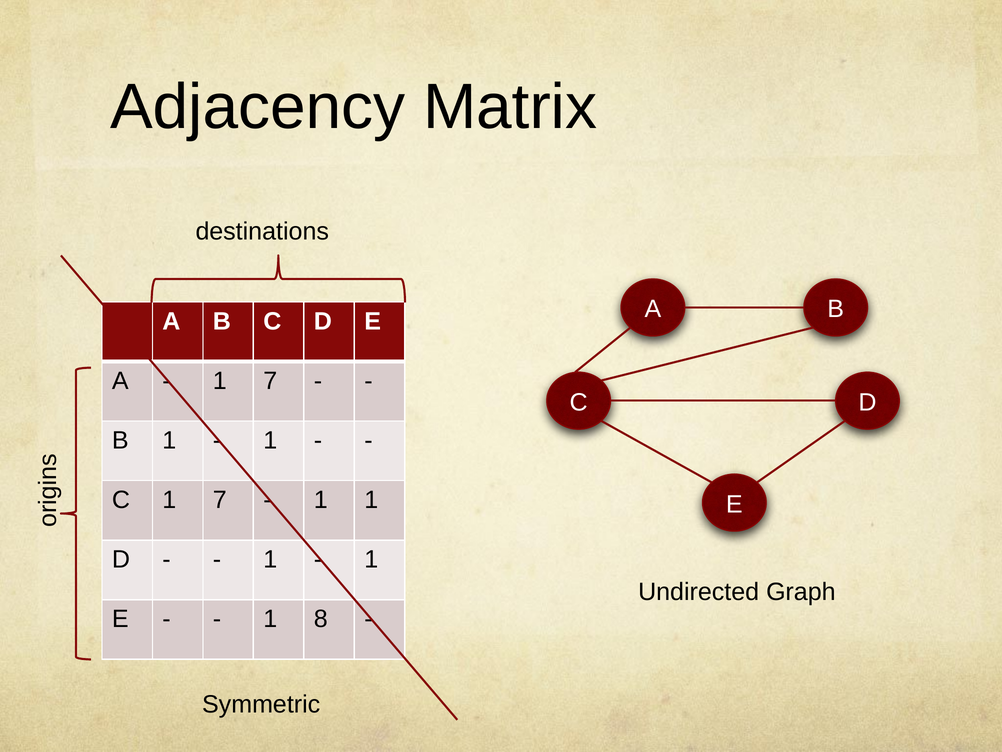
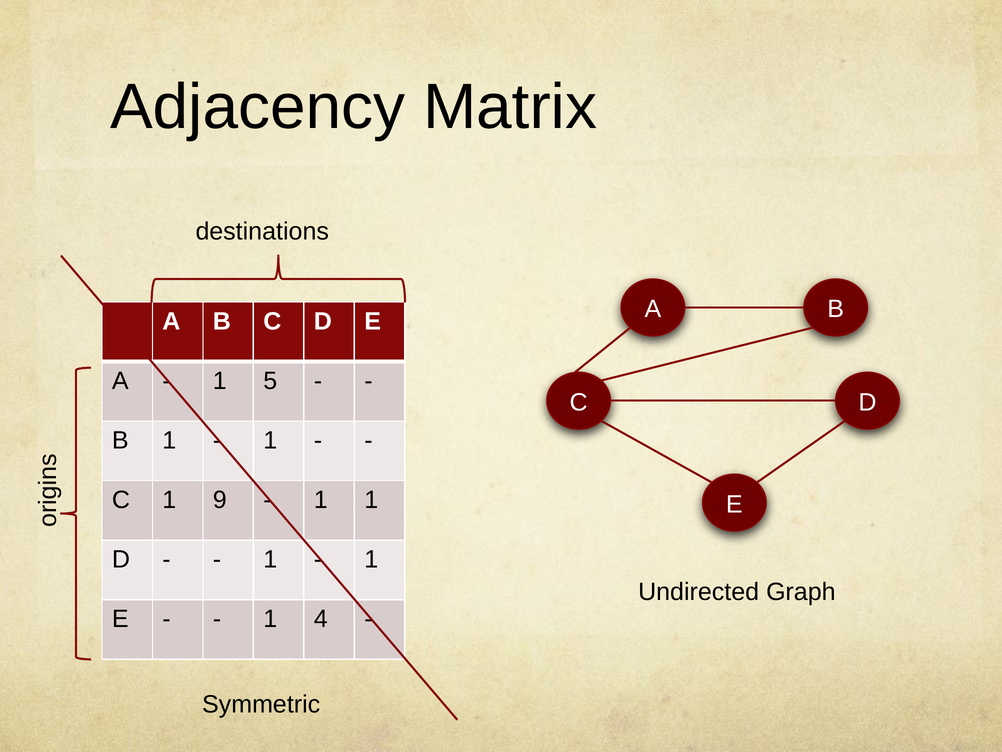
7 at (270, 381): 7 -> 5
C 1 7: 7 -> 9
8: 8 -> 4
